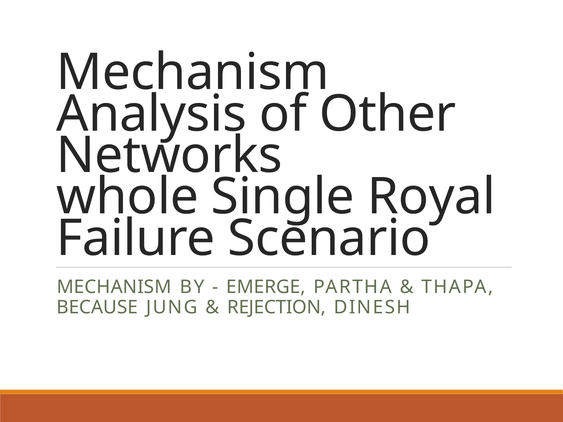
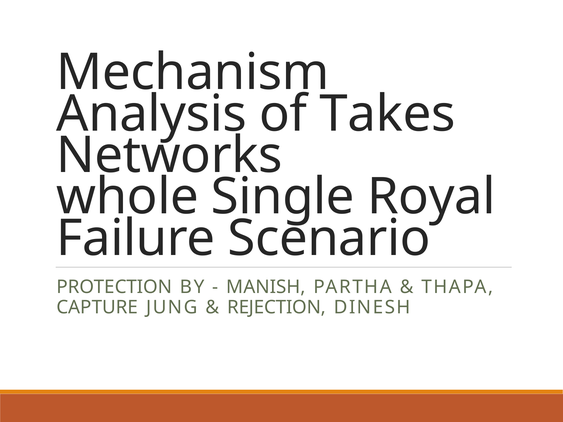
Other: Other -> Takes
MECHANISM at (114, 287): MECHANISM -> PROTECTION
EMERGE: EMERGE -> MANISH
BECAUSE: BECAUSE -> CAPTURE
